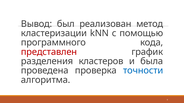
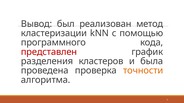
точности colour: blue -> orange
